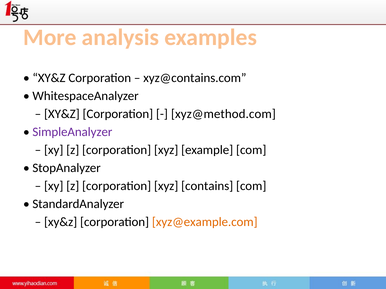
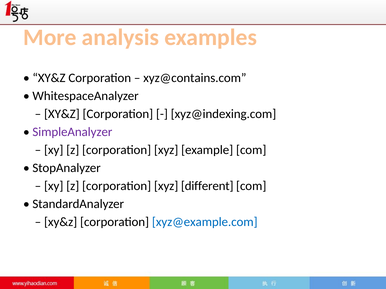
xyz@method.com: xyz@method.com -> xyz@indexing.com
contains: contains -> different
xyz@example.com colour: orange -> blue
